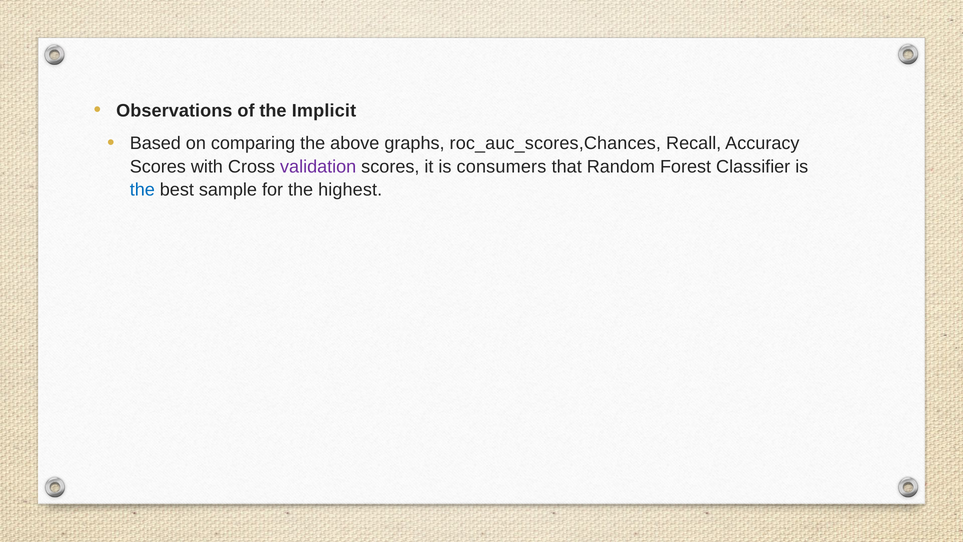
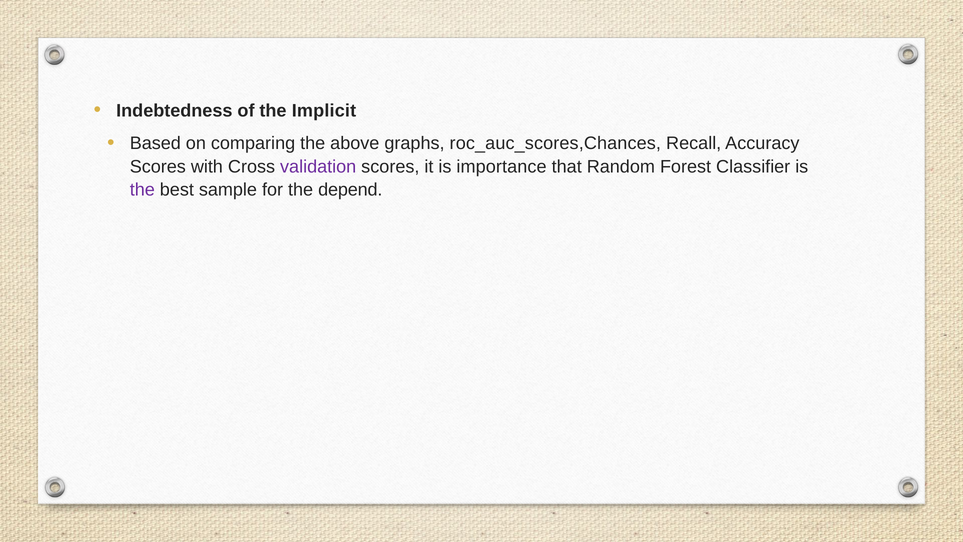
Observations: Observations -> Indebtedness
consumers: consumers -> importance
the at (142, 190) colour: blue -> purple
highest: highest -> depend
